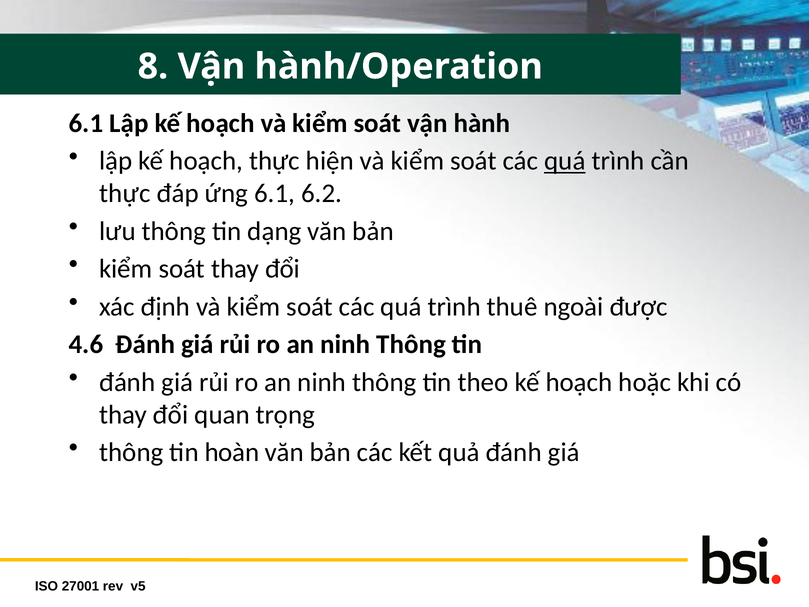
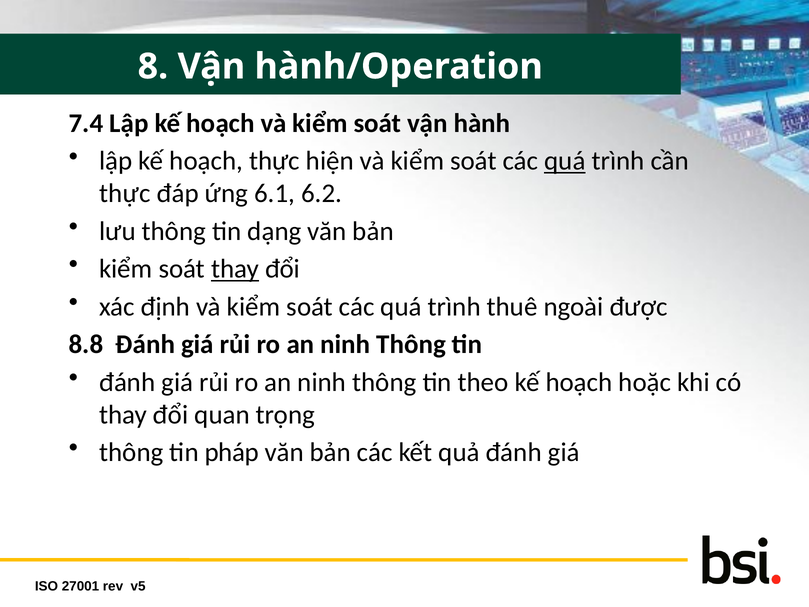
6.1 at (86, 123): 6.1 -> 7.4
thay at (235, 269) underline: none -> present
4.6: 4.6 -> 8.8
hoàn: hoàn -> pháp
